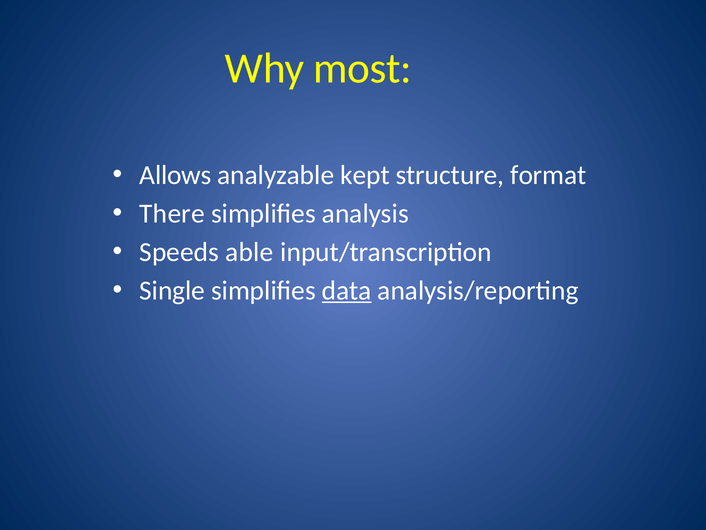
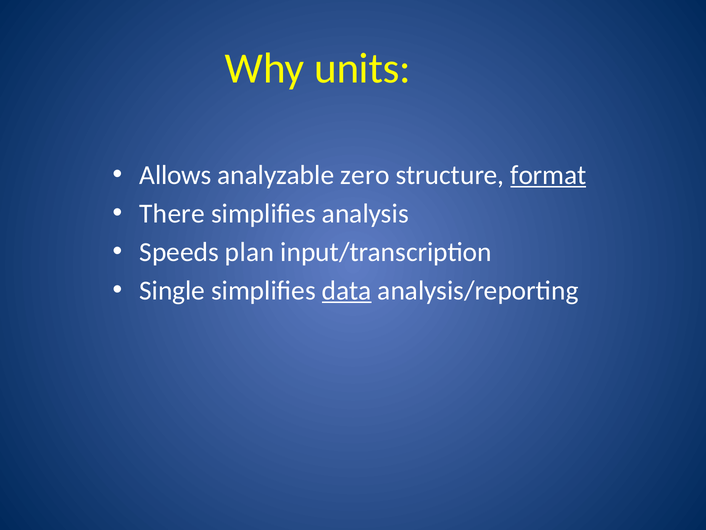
most: most -> units
kept: kept -> zero
format underline: none -> present
able: able -> plan
